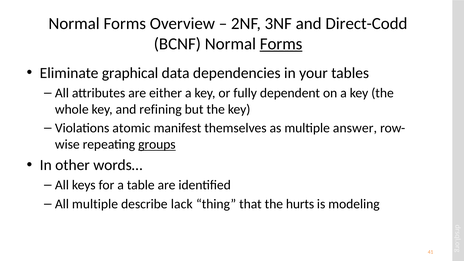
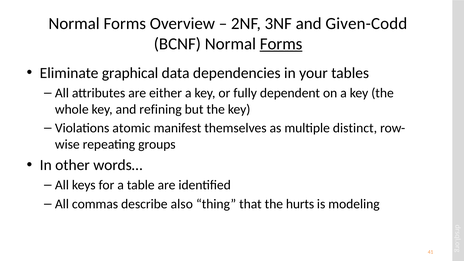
Direct-Codd: Direct-Codd -> Given-Codd
answer: answer -> distinct
groups underline: present -> none
All multiple: multiple -> commas
lack: lack -> also
